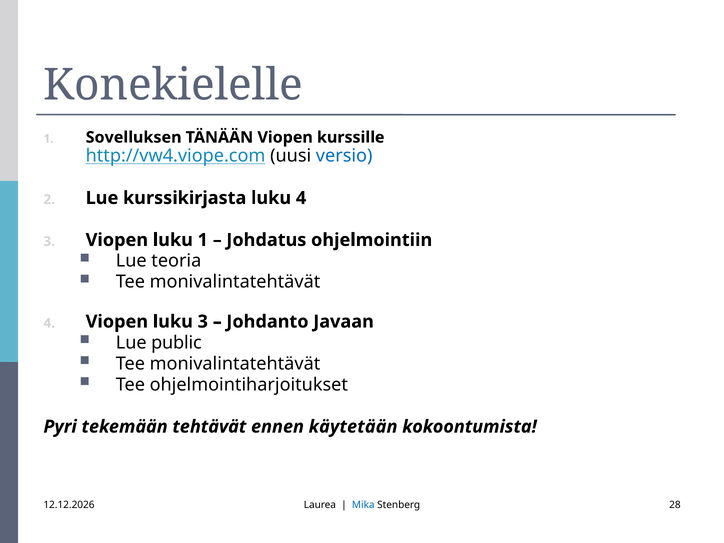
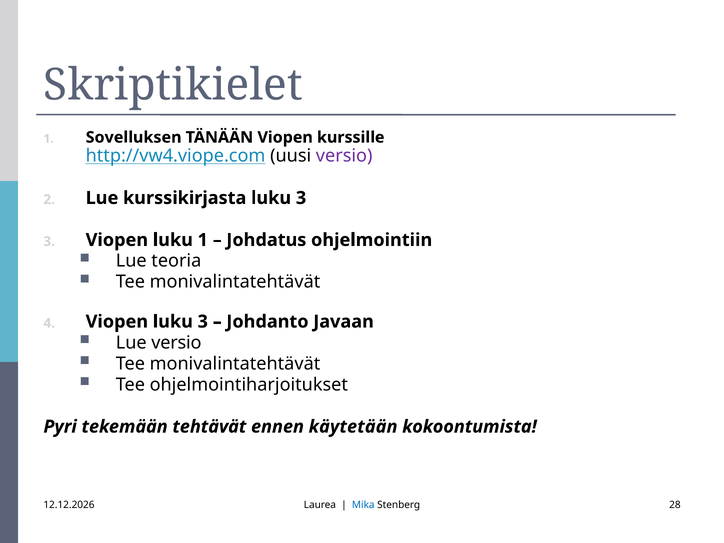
Konekielelle: Konekielelle -> Skriptikielet
versio at (344, 156) colour: blue -> purple
kurssikirjasta luku 4: 4 -> 3
Lue public: public -> versio
